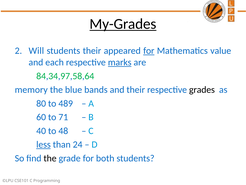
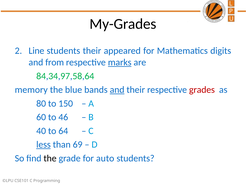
My-Grades underline: present -> none
Will: Will -> Line
for at (149, 51) underline: present -> none
value: value -> digits
each: each -> from
and at (117, 90) underline: none -> present
grades colour: black -> red
489: 489 -> 150
71: 71 -> 46
48: 48 -> 64
24: 24 -> 69
both: both -> auto
